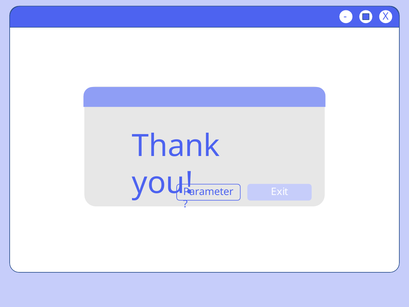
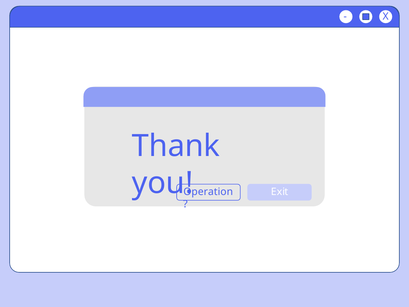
Parameter: Parameter -> Operation
